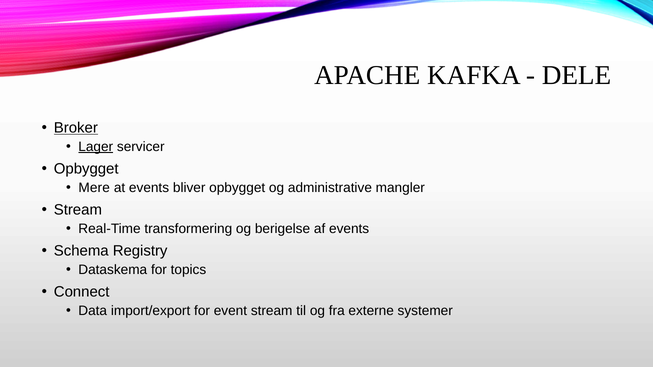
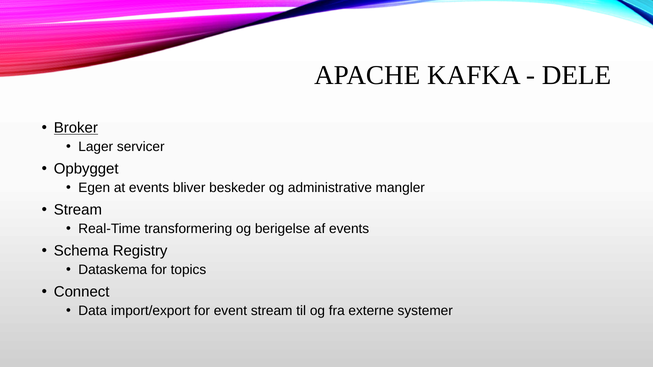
Lager underline: present -> none
Mere: Mere -> Egen
bliver opbygget: opbygget -> beskeder
